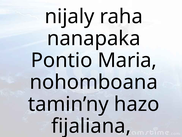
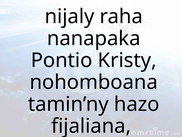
Maria: Maria -> Kristy
